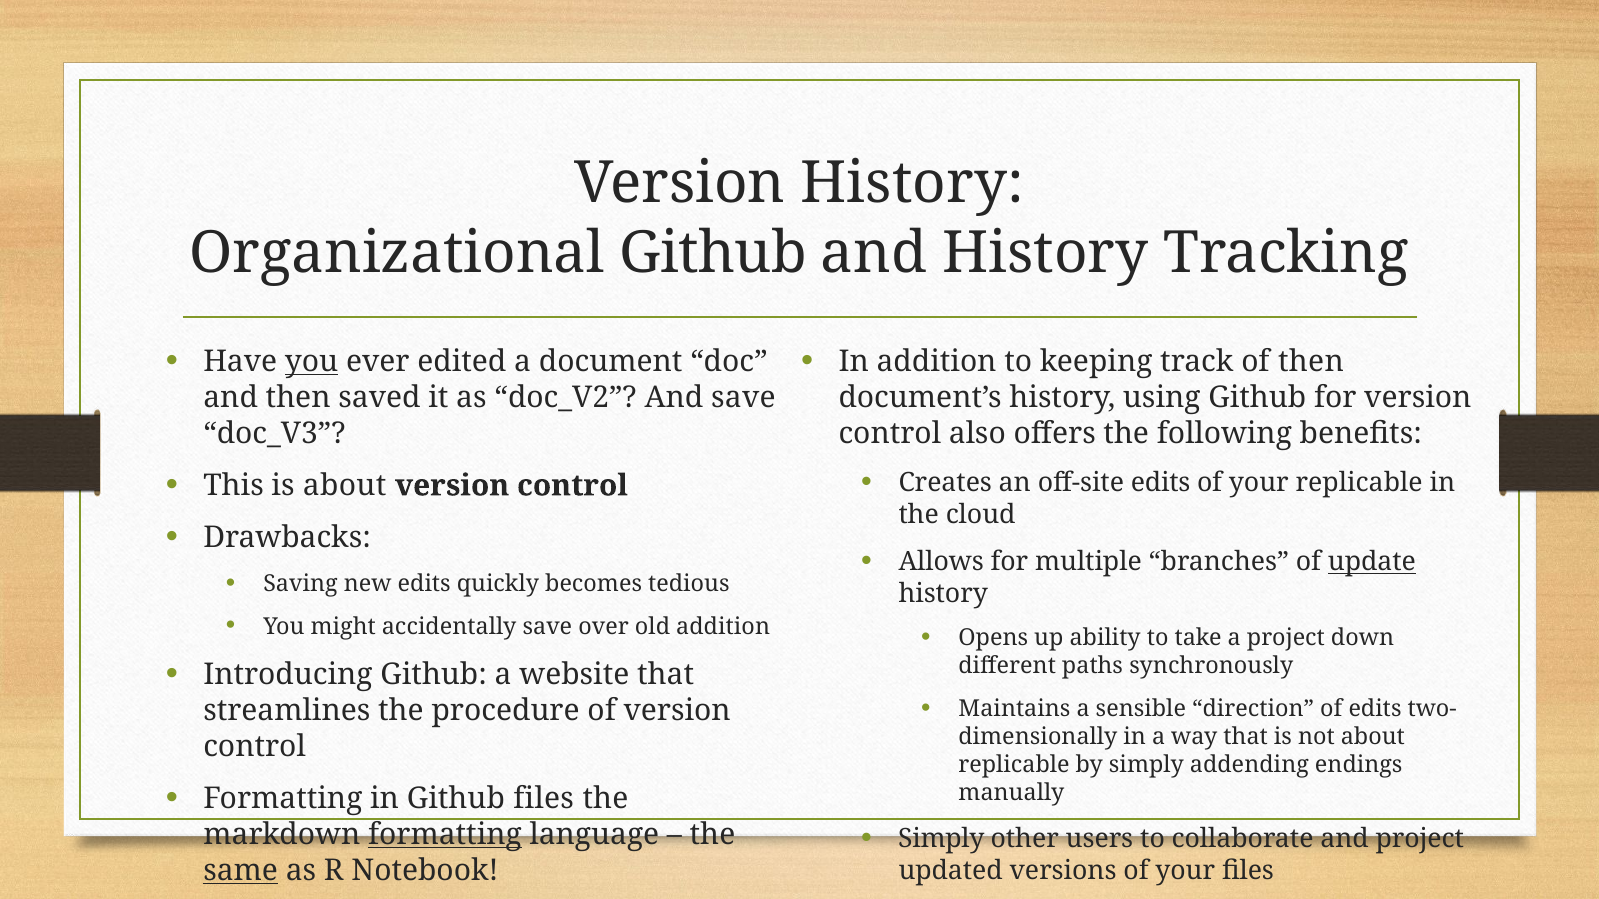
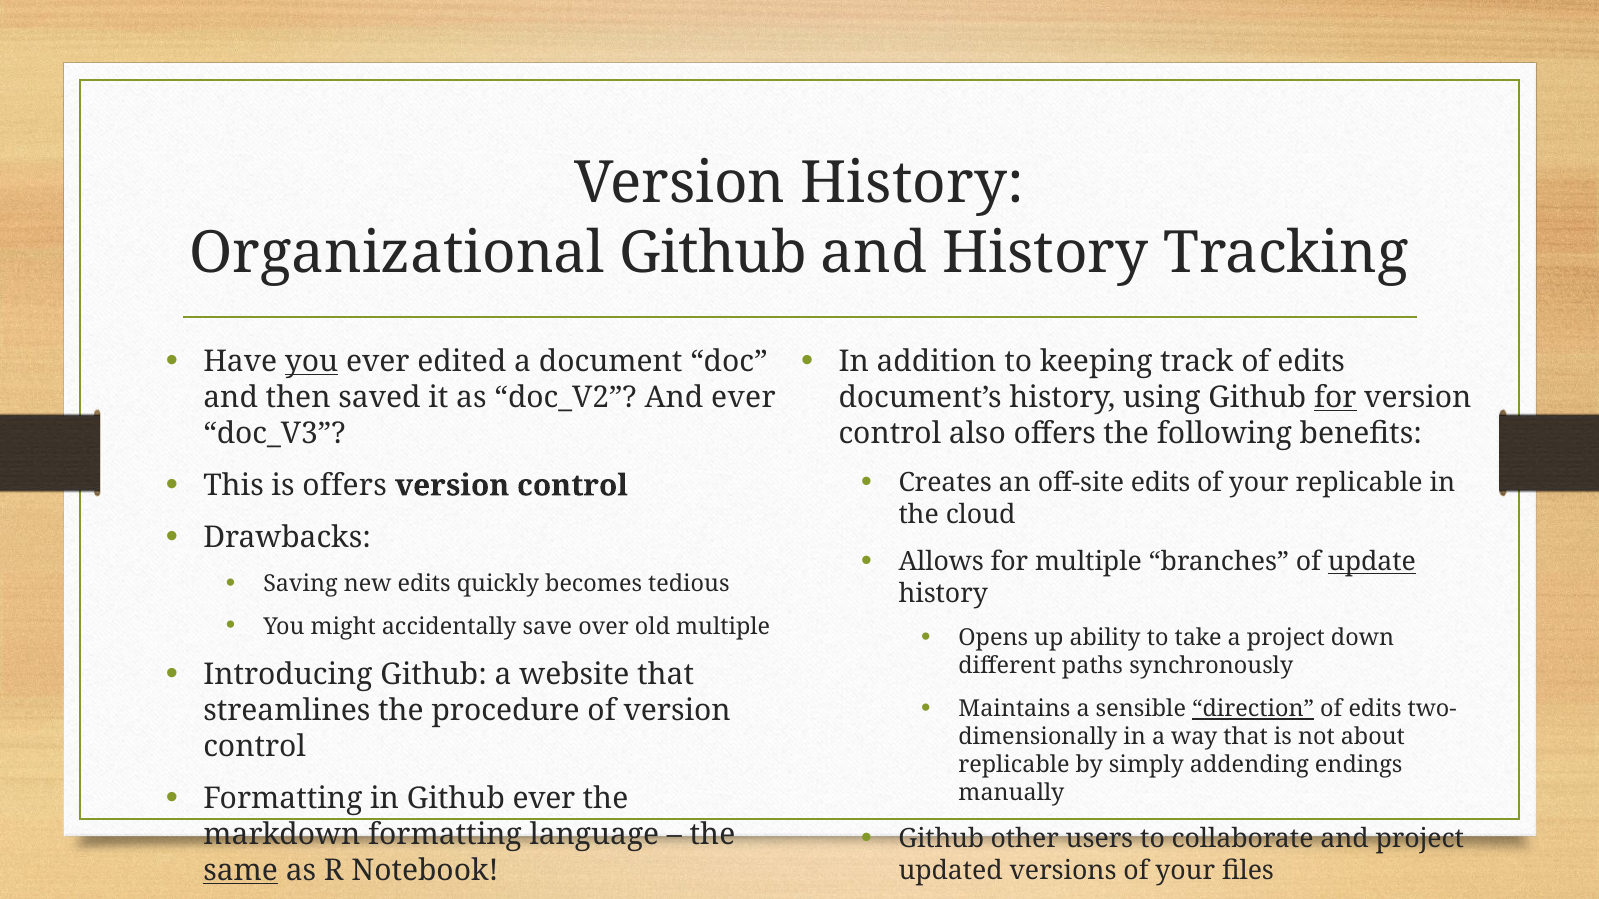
track of then: then -> edits
And save: save -> ever
for at (1335, 398) underline: none -> present
is about: about -> offers
old addition: addition -> multiple
direction underline: none -> present
Github files: files -> ever
Simply at (941, 839): Simply -> Github
formatting at (445, 835) underline: present -> none
